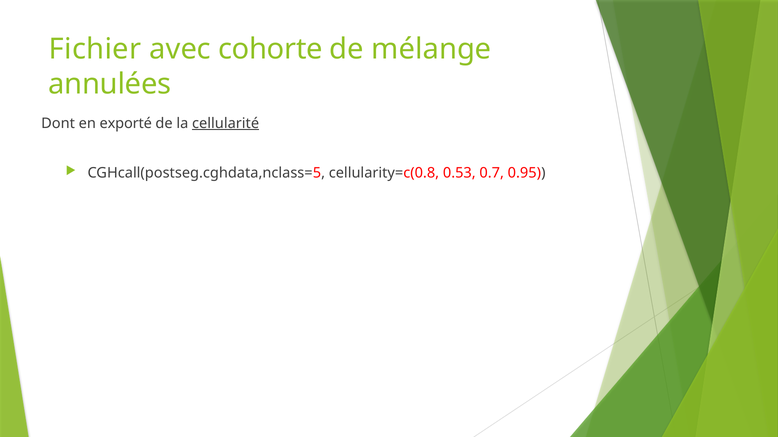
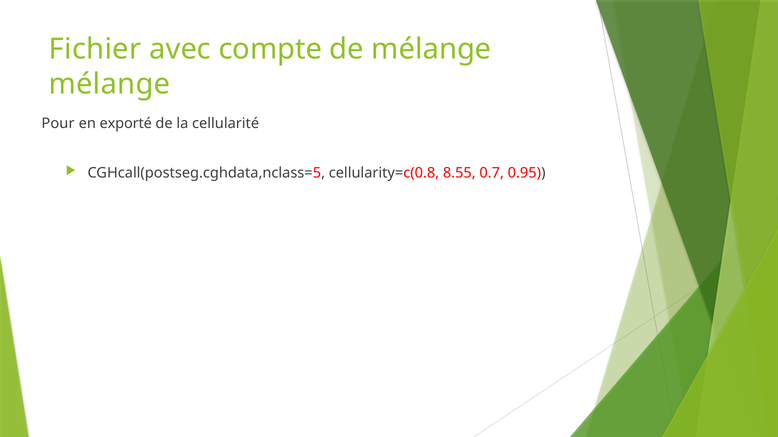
cohorte: cohorte -> compte
annulées at (110, 84): annulées -> mélange
Dont: Dont -> Pour
cellularité underline: present -> none
0.53: 0.53 -> 8.55
